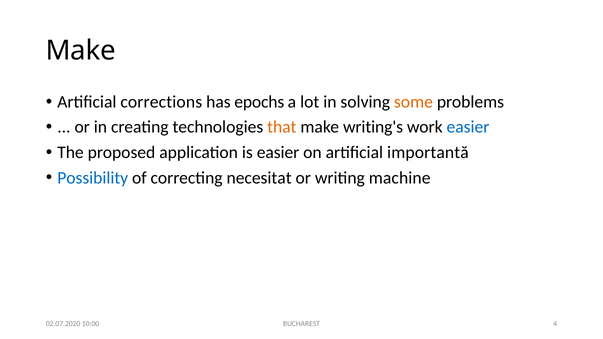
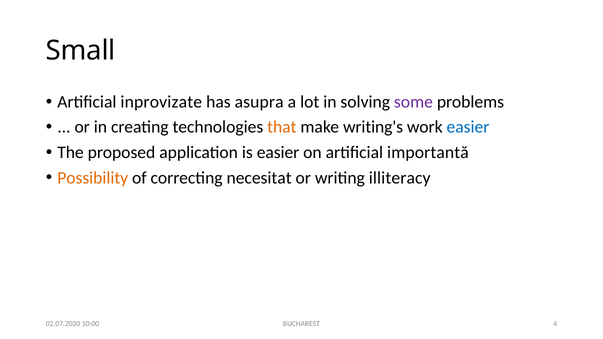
Make at (81, 51): Make -> Small
corrections: corrections -> inprovizate
epochs: epochs -> asupra
some colour: orange -> purple
Possibility colour: blue -> orange
machine: machine -> illiteracy
